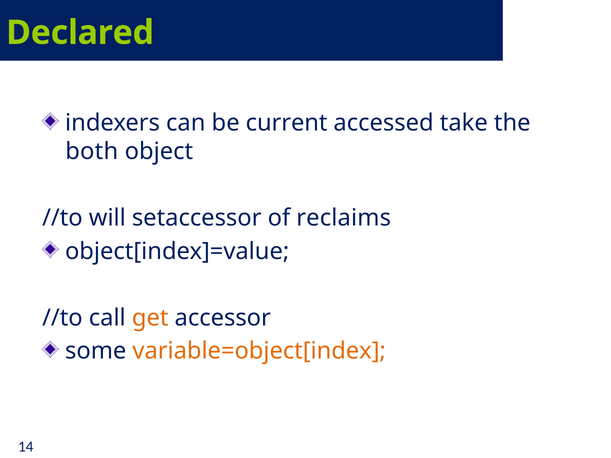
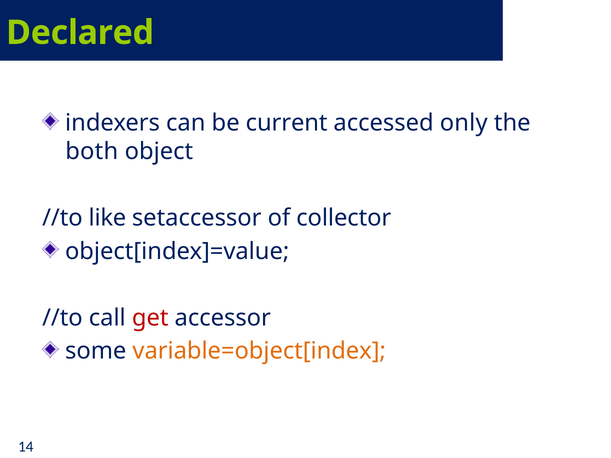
take: take -> only
will: will -> like
reclaims: reclaims -> collector
get colour: orange -> red
